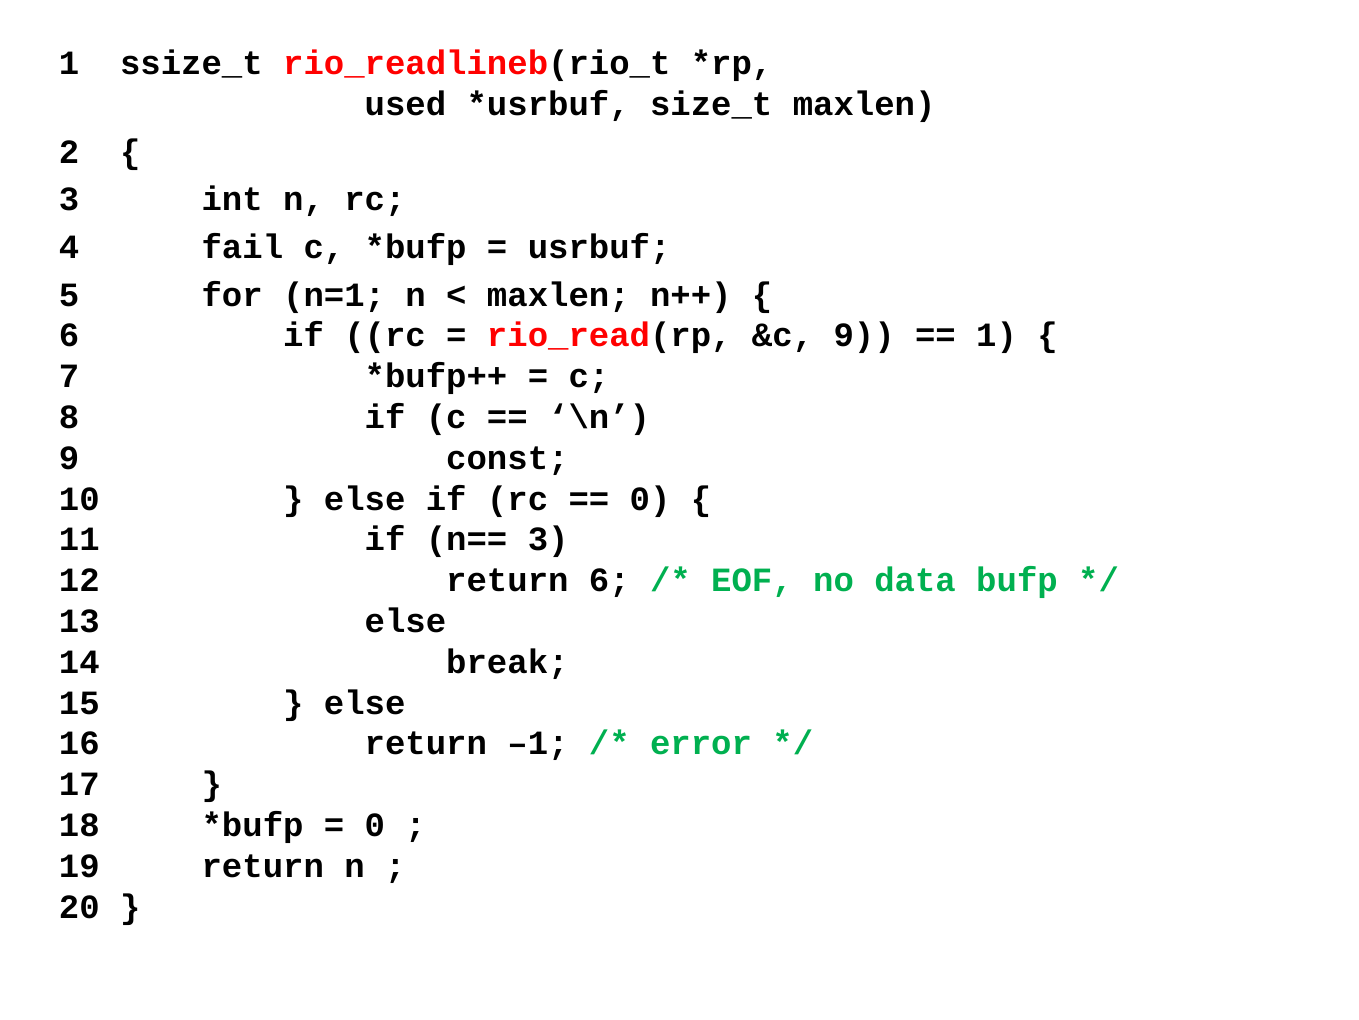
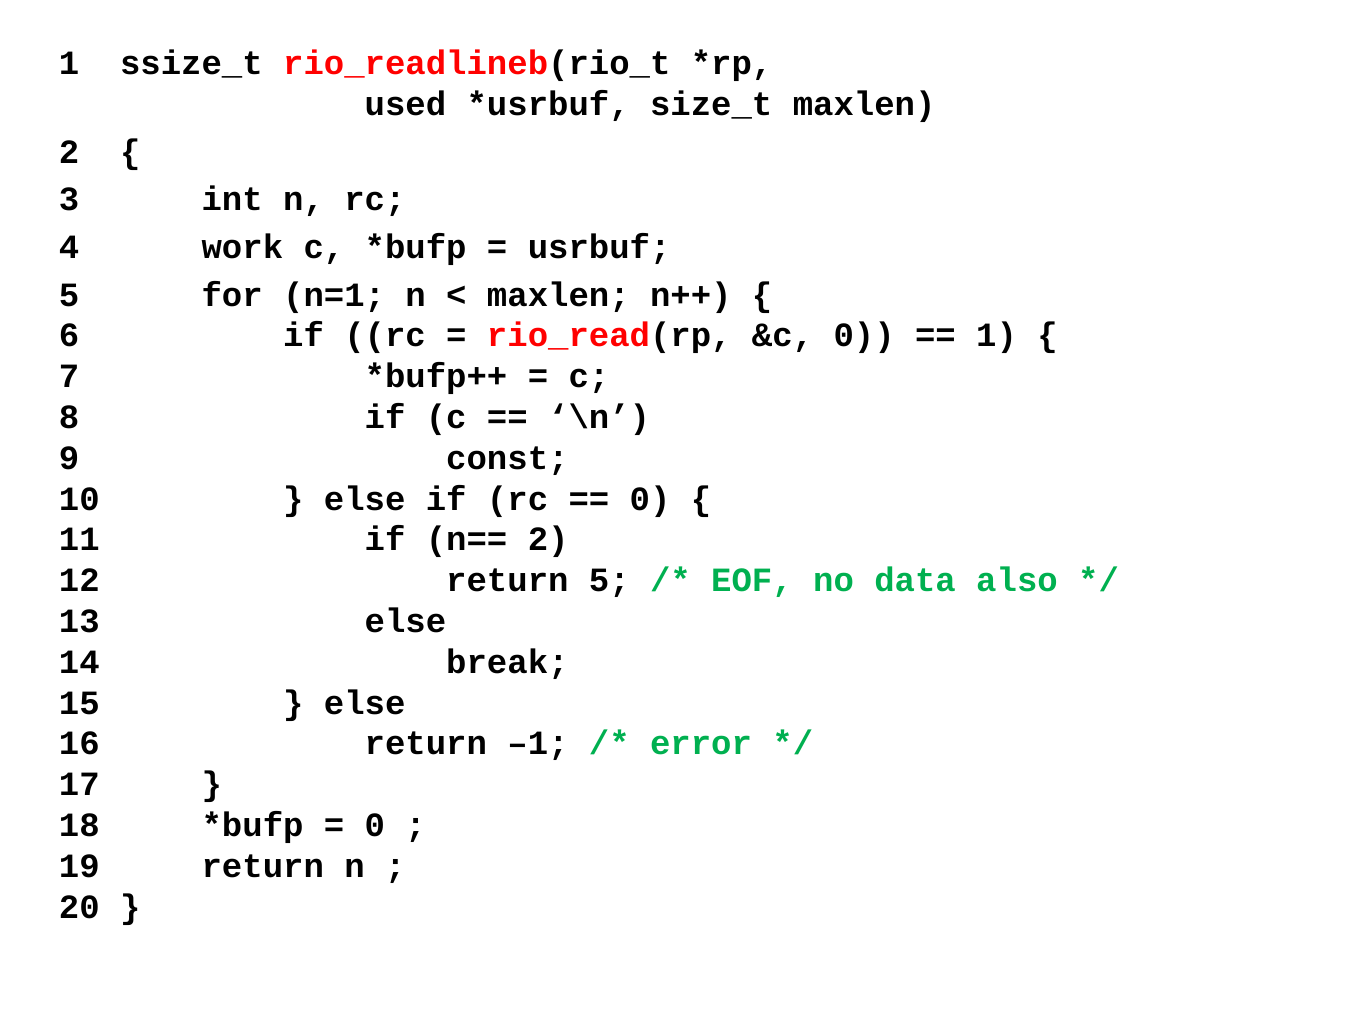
fail: fail -> work
&c 9: 9 -> 0
n== 3: 3 -> 2
return 6: 6 -> 5
bufp: bufp -> also
